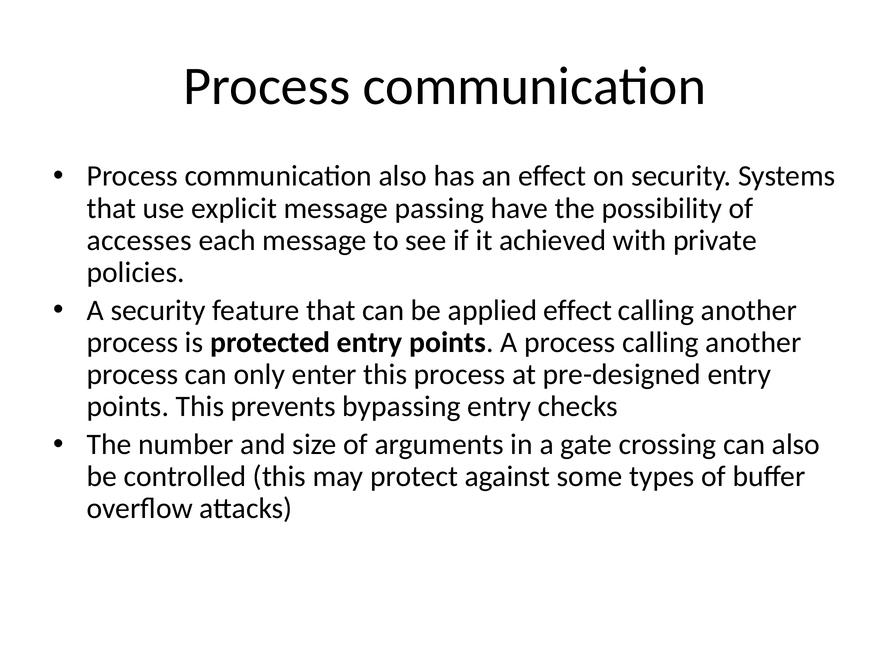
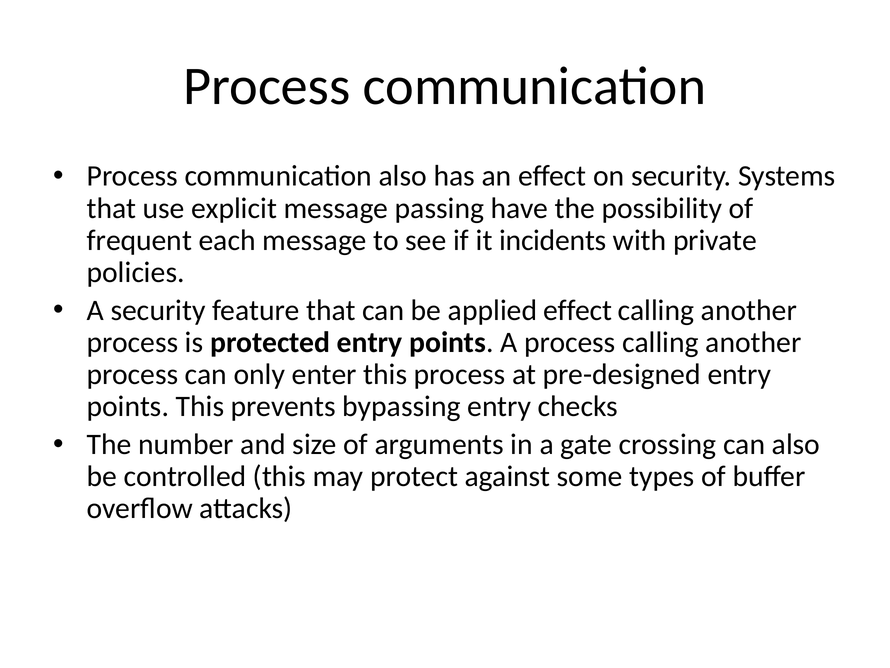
accesses: accesses -> frequent
achieved: achieved -> incidents
